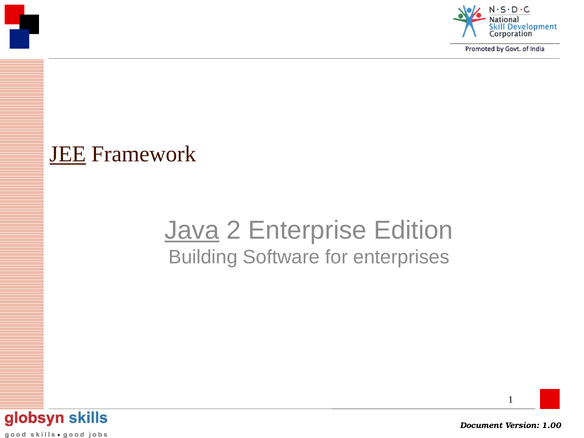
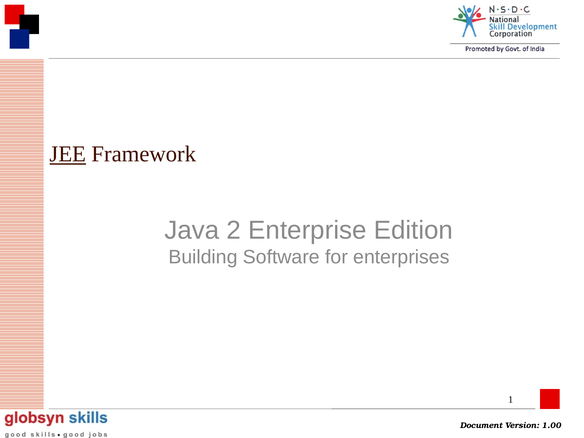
Java underline: present -> none
